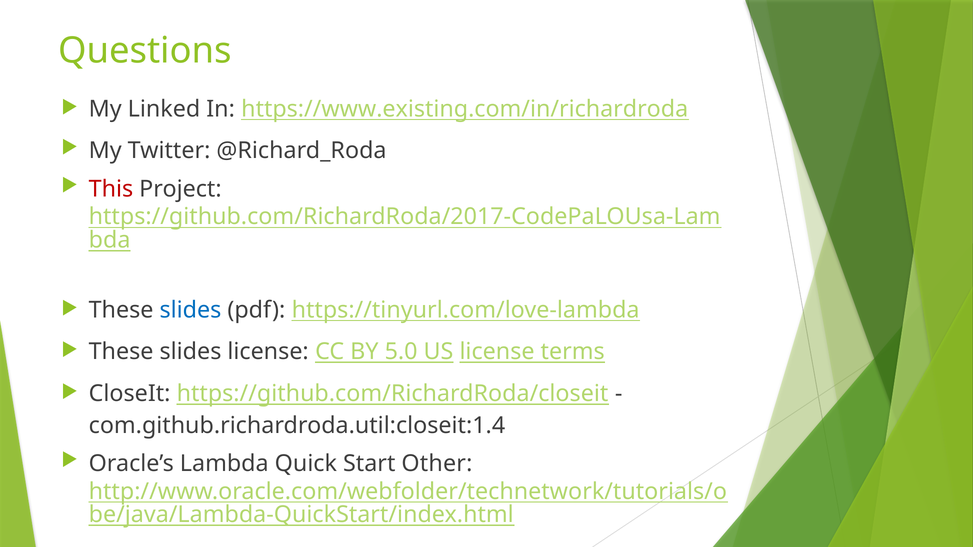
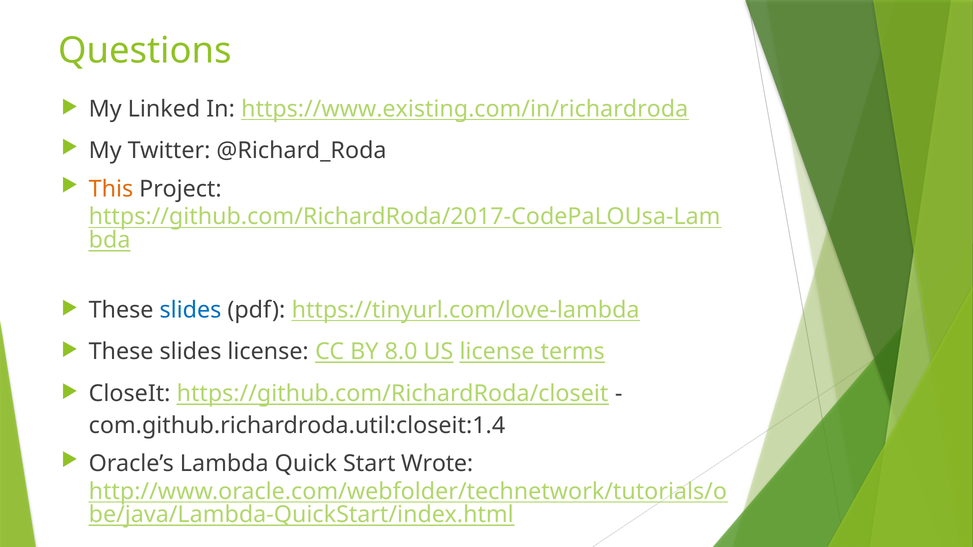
This colour: red -> orange
5.0: 5.0 -> 8.0
Other: Other -> Wrote
